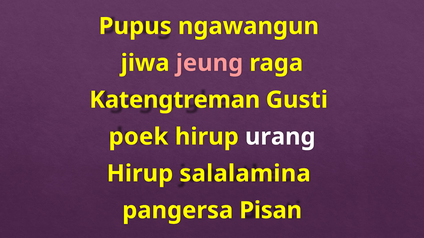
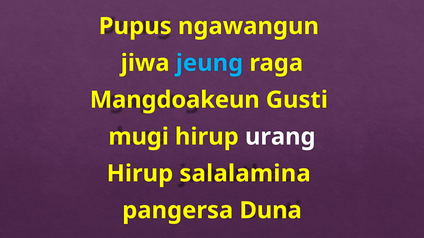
jeung colour: pink -> light blue
Katengtreman: Katengtreman -> Mangdoakeun
poek: poek -> mugi
Pisan: Pisan -> Duna
